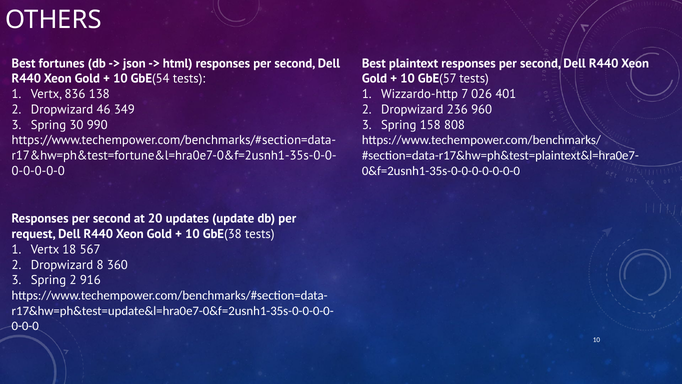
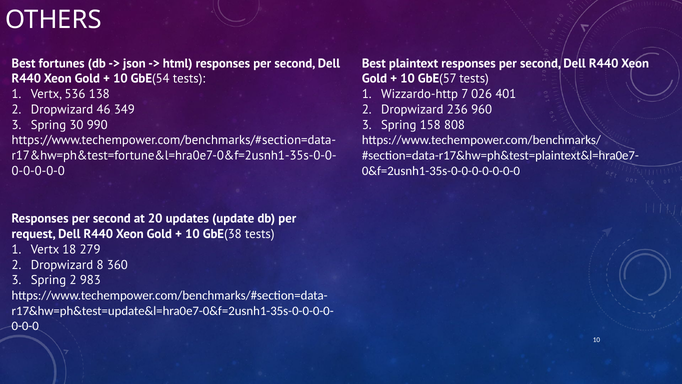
836: 836 -> 536
567: 567 -> 279
916: 916 -> 983
